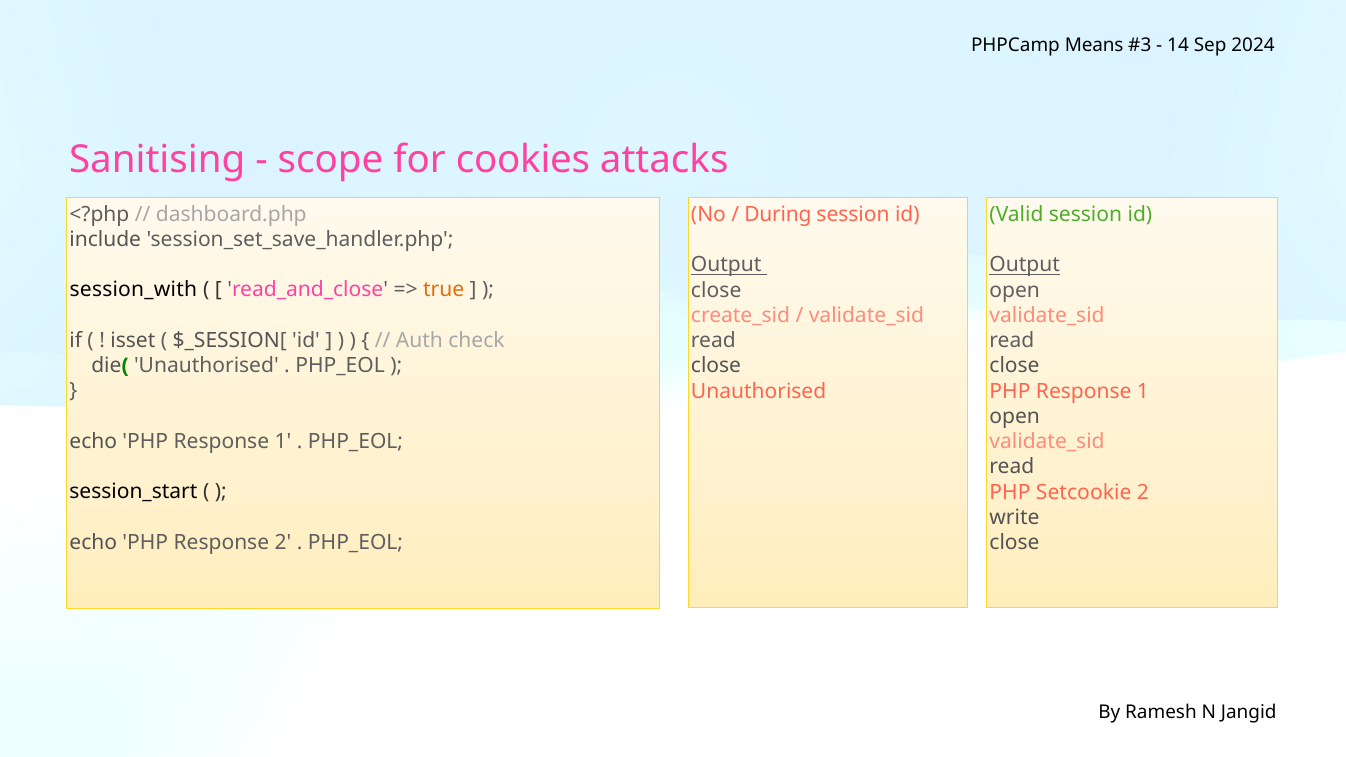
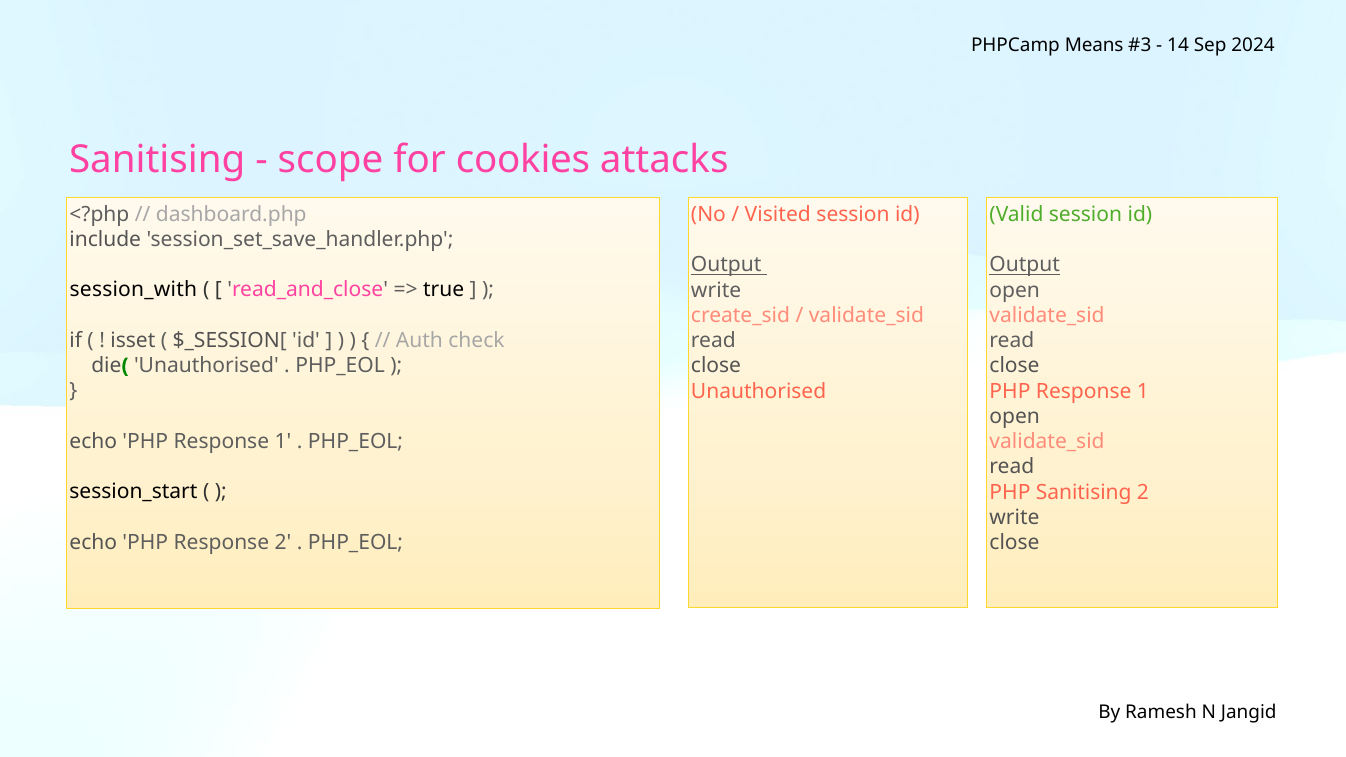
During: During -> Visited
true colour: orange -> black
close at (716, 290): close -> write
PHP Setcookie: Setcookie -> Sanitising
